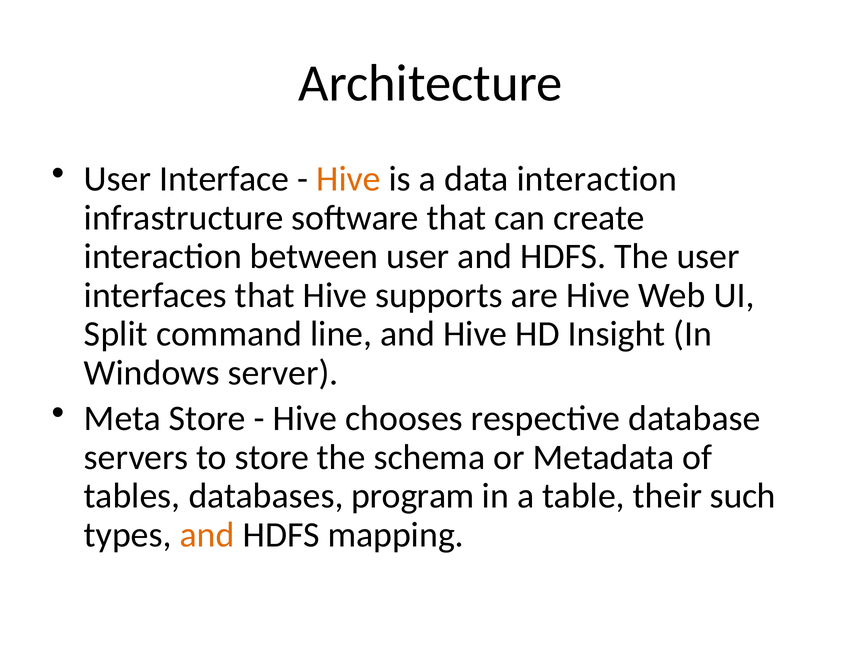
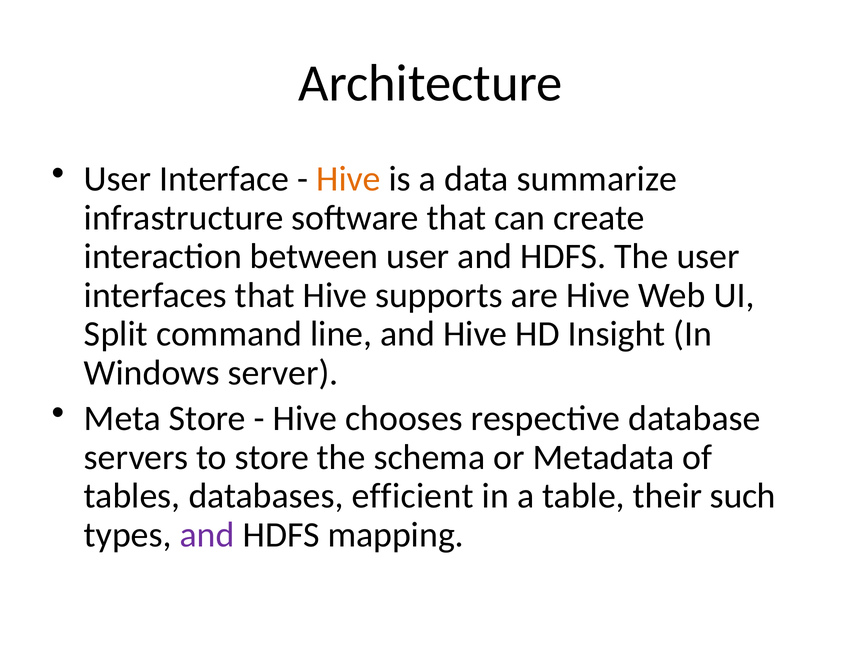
data interaction: interaction -> summarize
program: program -> efficient
and at (207, 535) colour: orange -> purple
